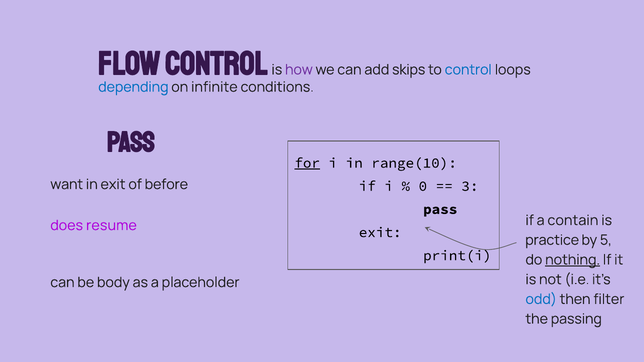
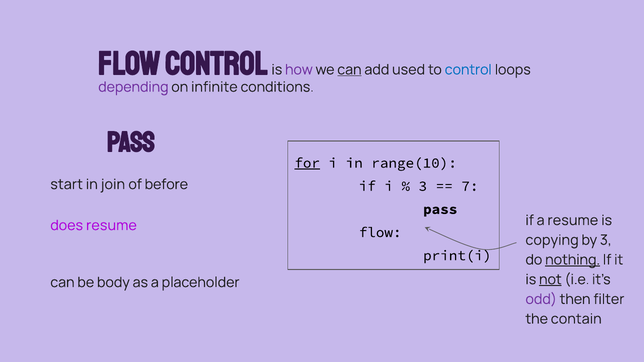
can at (349, 70) underline: none -> present
skips: skips -> used
depending colour: blue -> purple
want: want -> start
in exit: exit -> join
0 at (423, 186): 0 -> 3
3: 3 -> 7
a contain: contain -> resume
exit at (380, 233): exit -> flow
practice: practice -> copying
by 5: 5 -> 3
not underline: none -> present
odd colour: blue -> purple
passing: passing -> contain
